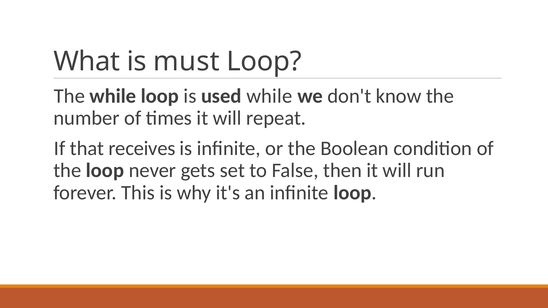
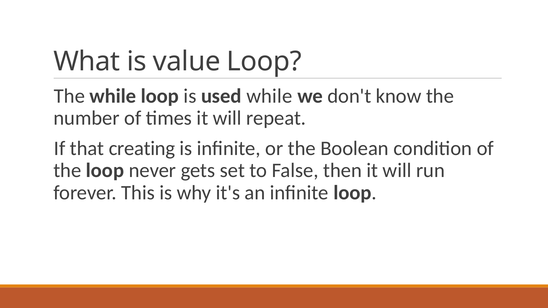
must: must -> value
receives: receives -> creating
